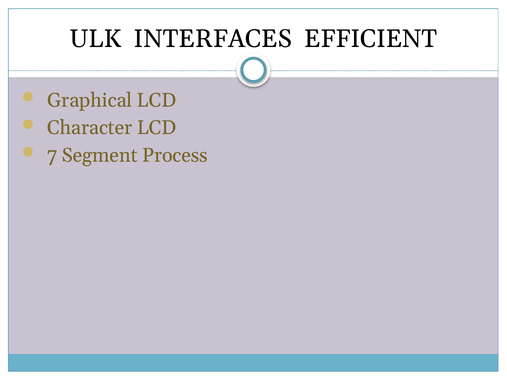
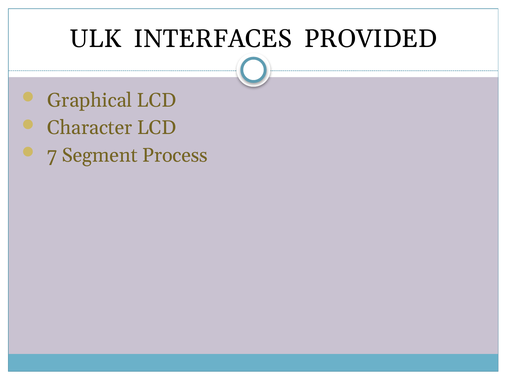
EFFICIENT: EFFICIENT -> PROVIDED
